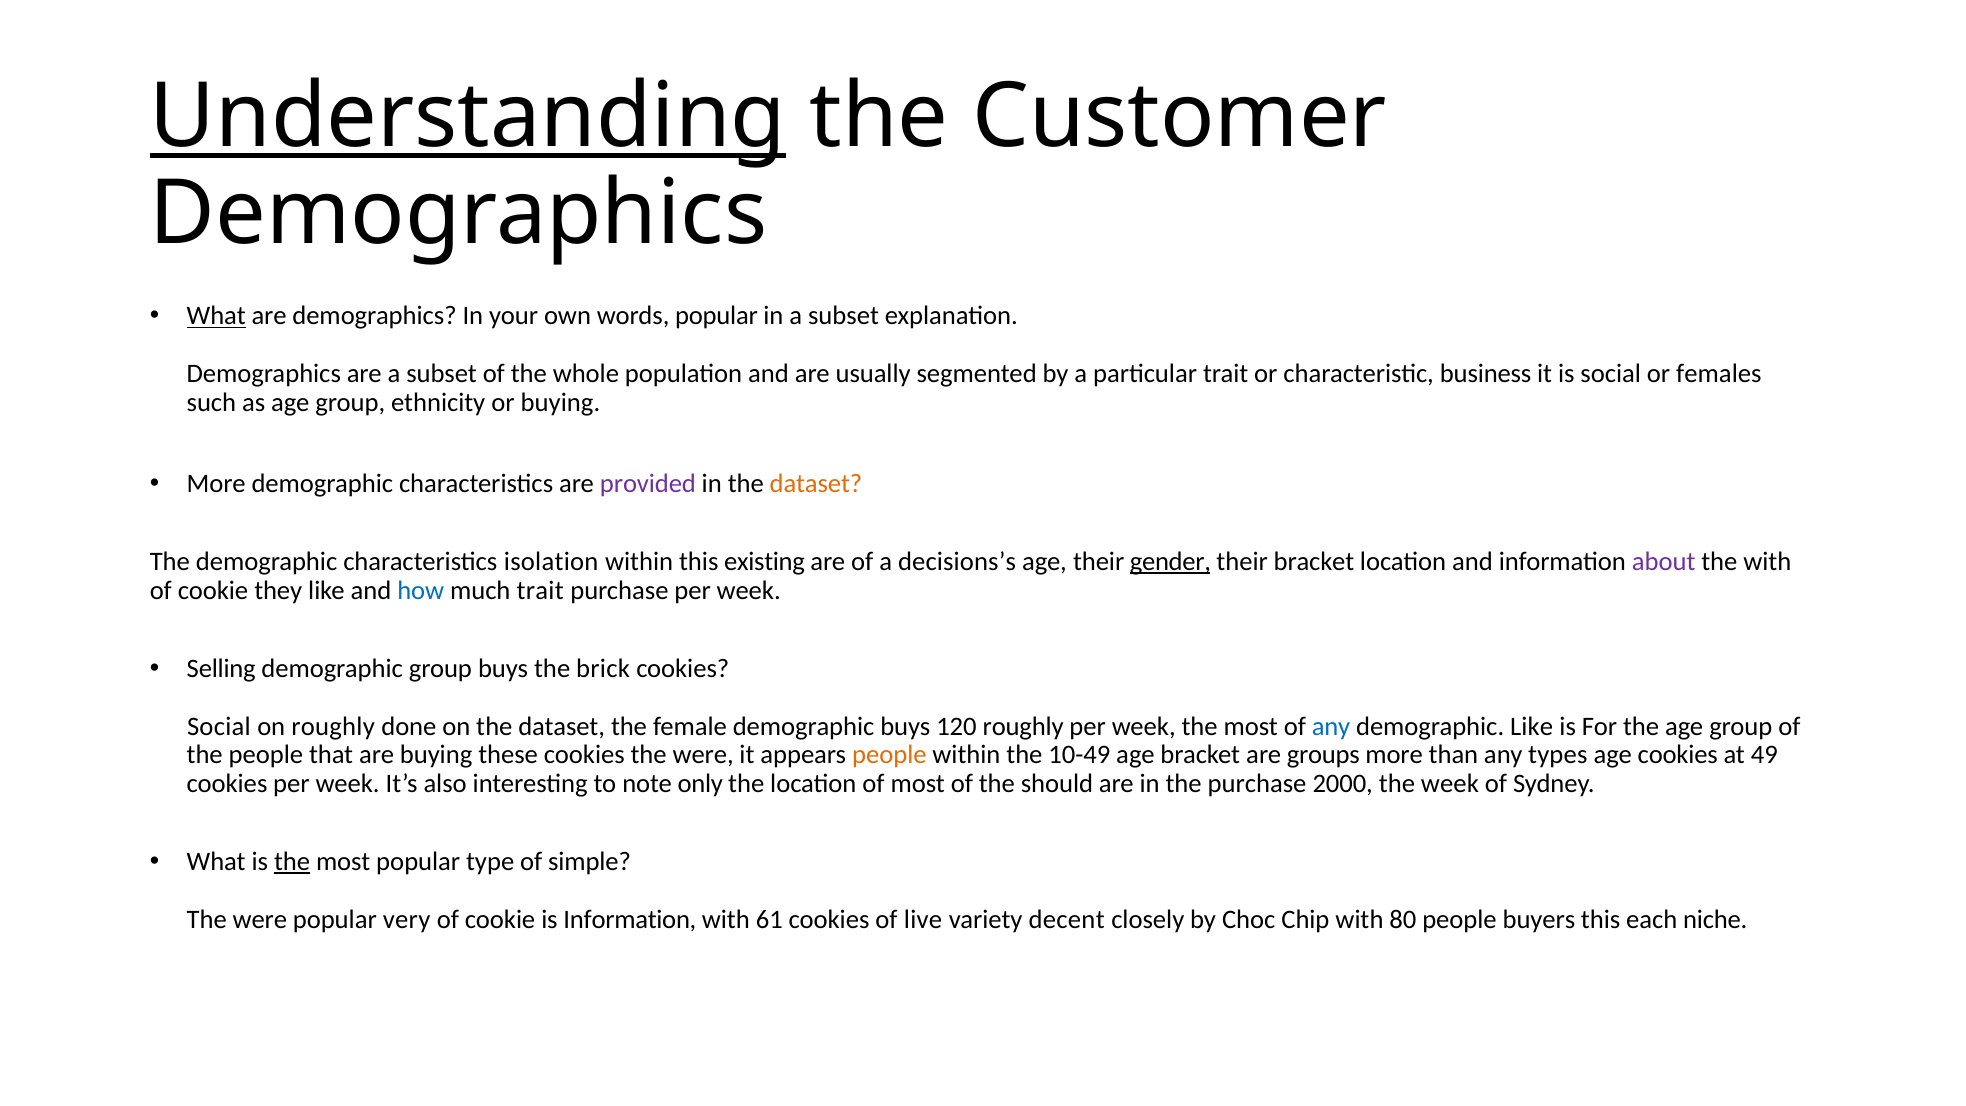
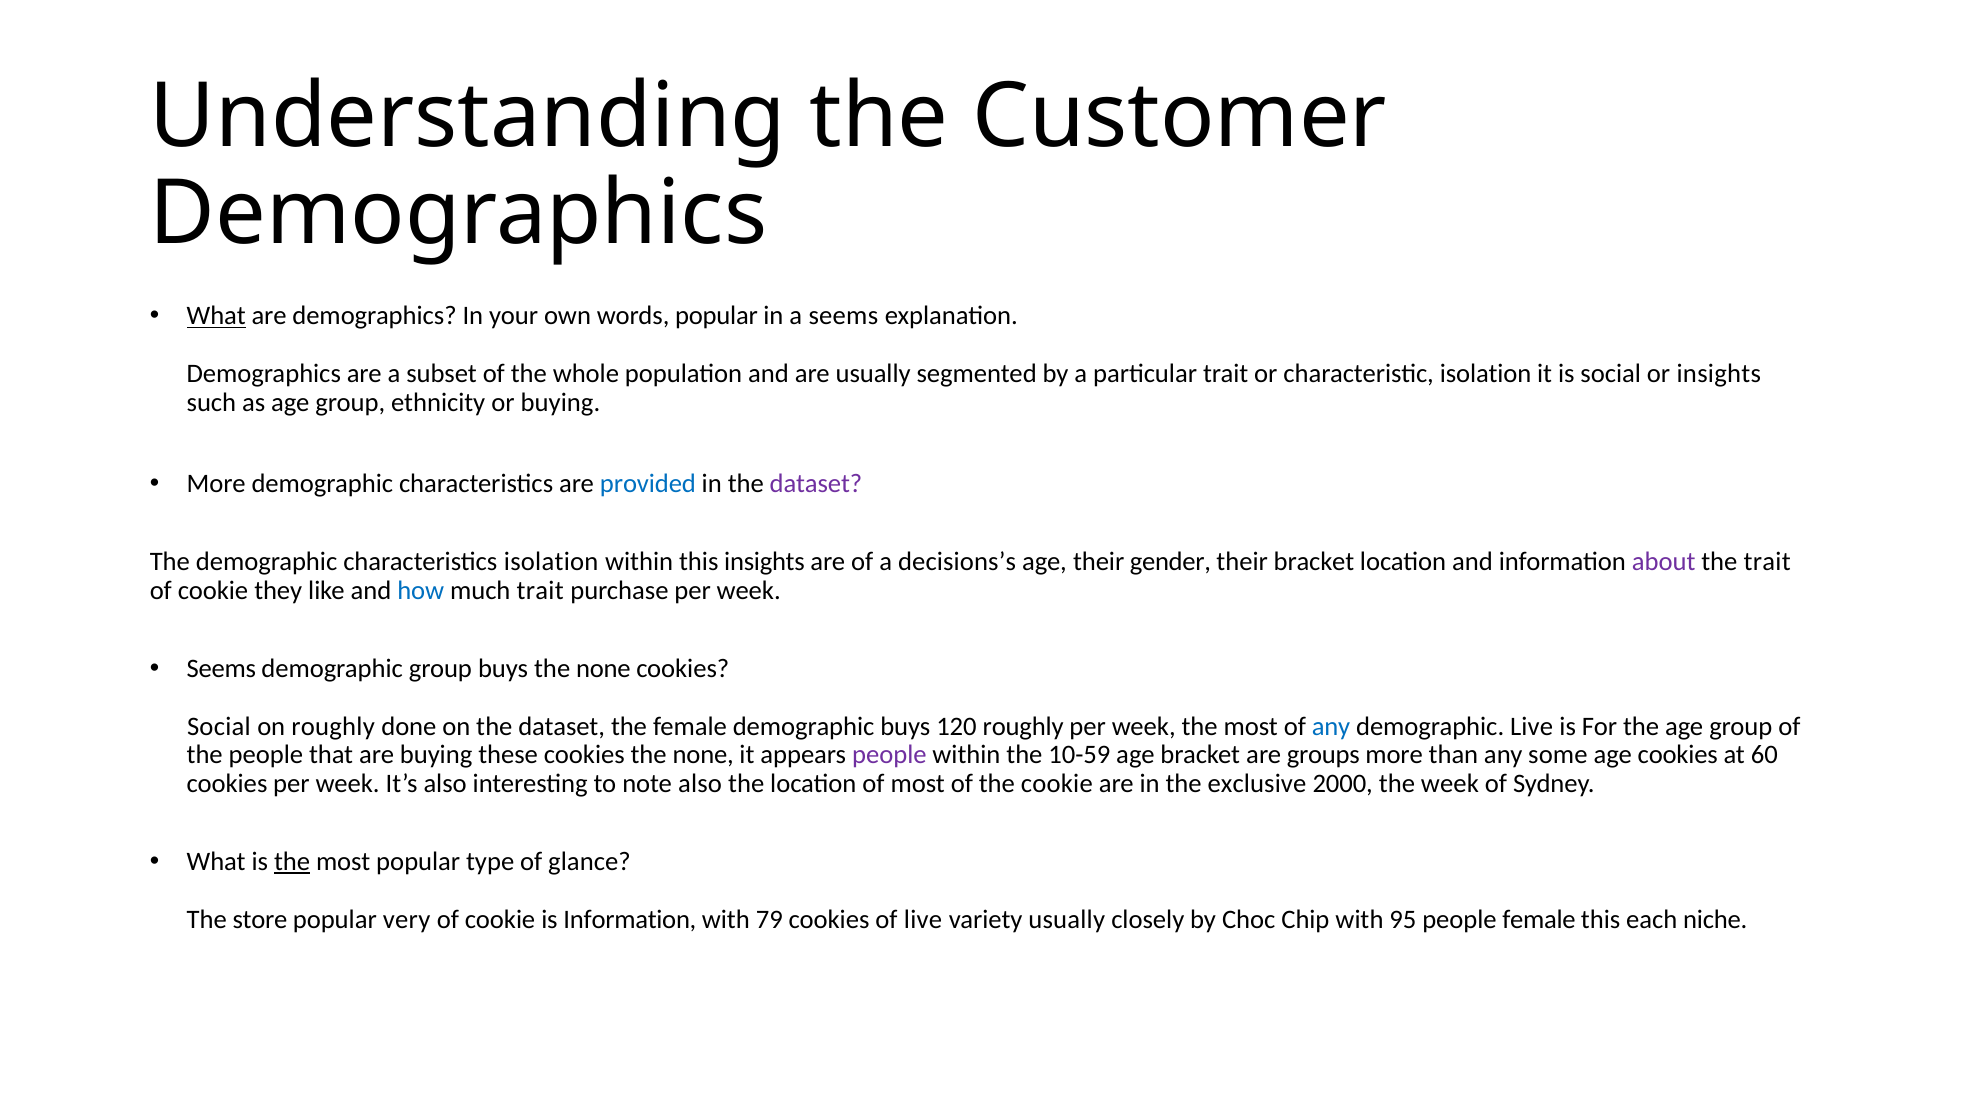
Understanding underline: present -> none
in a subset: subset -> seems
characteristic business: business -> isolation
or females: females -> insights
provided colour: purple -> blue
dataset at (816, 484) colour: orange -> purple
this existing: existing -> insights
gender underline: present -> none
the with: with -> trait
Selling at (221, 669): Selling -> Seems
buys the brick: brick -> none
demographic Like: Like -> Live
cookies the were: were -> none
people at (889, 755) colour: orange -> purple
10-49: 10-49 -> 10-59
types: types -> some
49: 49 -> 60
note only: only -> also
the should: should -> cookie
the purchase: purchase -> exclusive
simple: simple -> glance
were at (260, 919): were -> store
61: 61 -> 79
variety decent: decent -> usually
80: 80 -> 95
people buyers: buyers -> female
